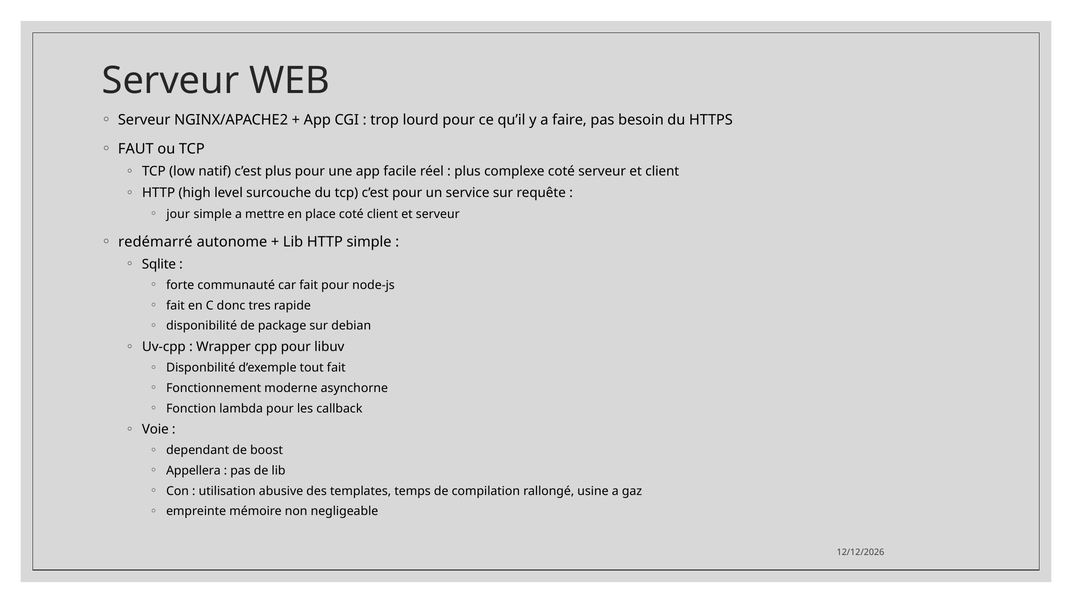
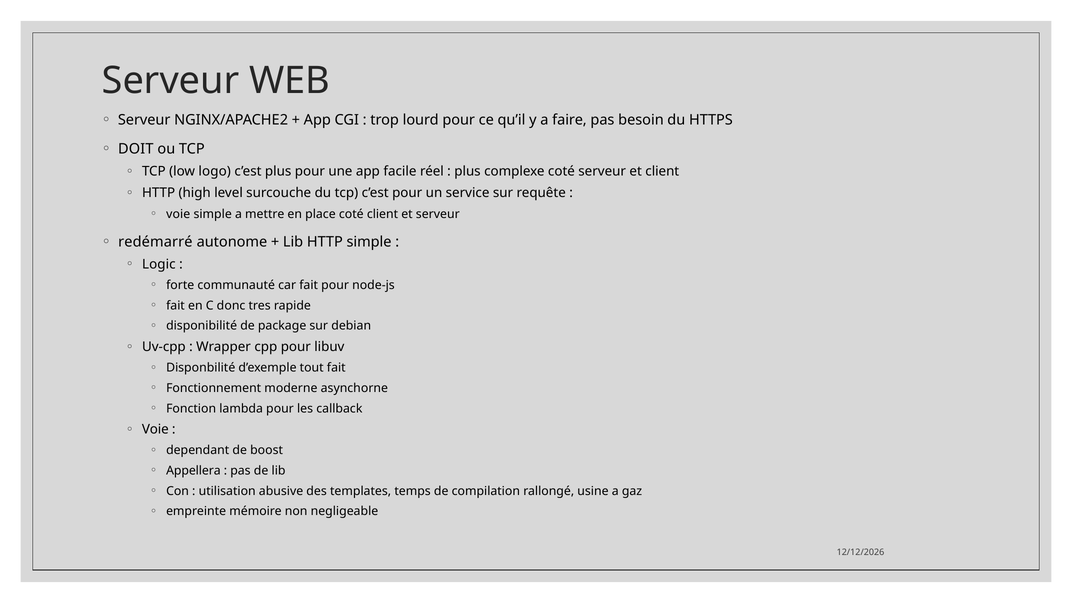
FAUT: FAUT -> DOIT
natif: natif -> logo
jour at (178, 214): jour -> voie
Sqlite: Sqlite -> Logic
